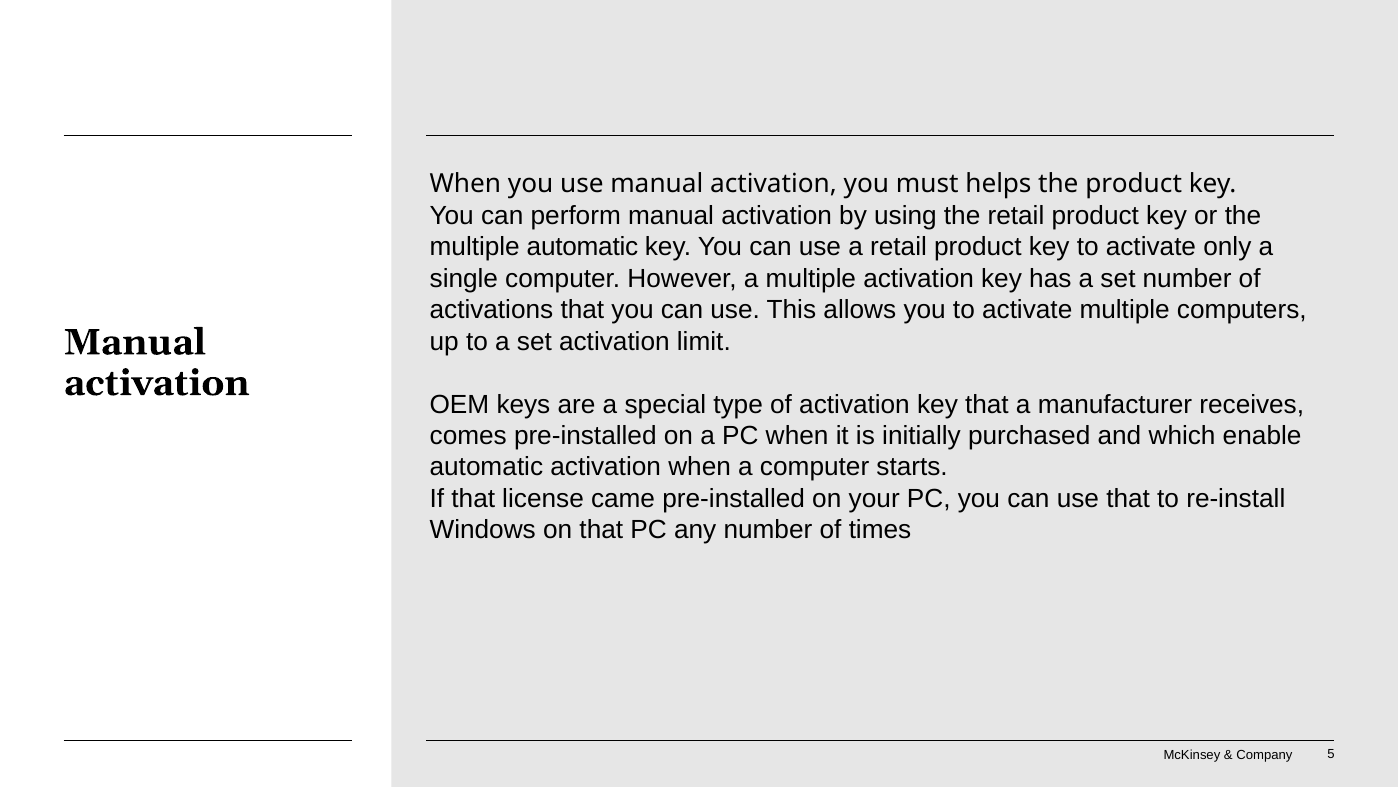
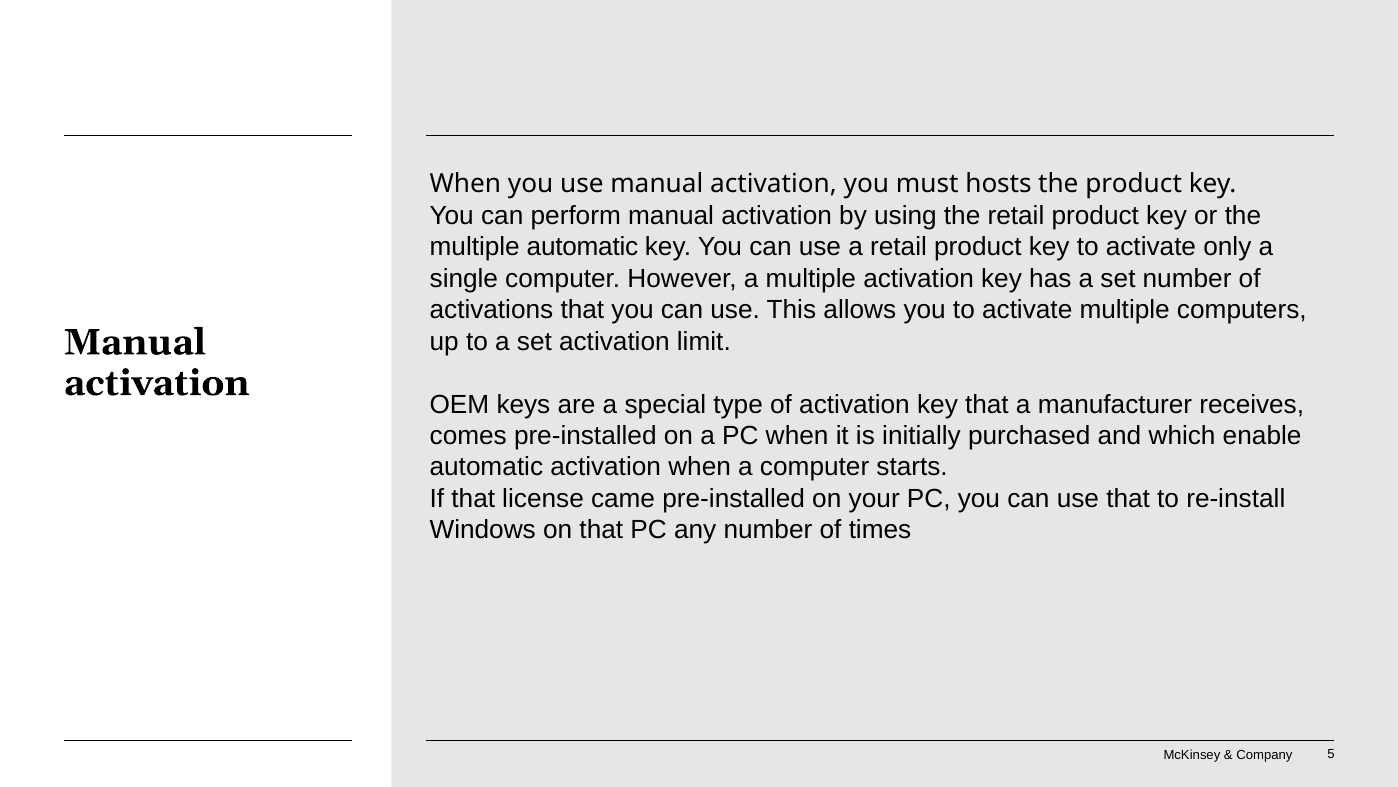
helps: helps -> hosts
